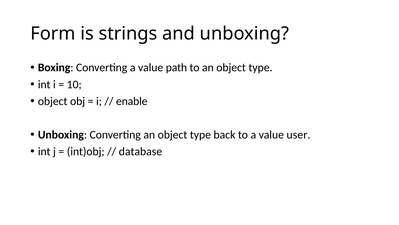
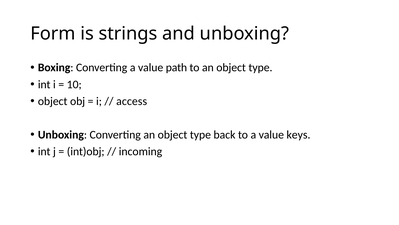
enable: enable -> access
user: user -> keys
database: database -> incoming
